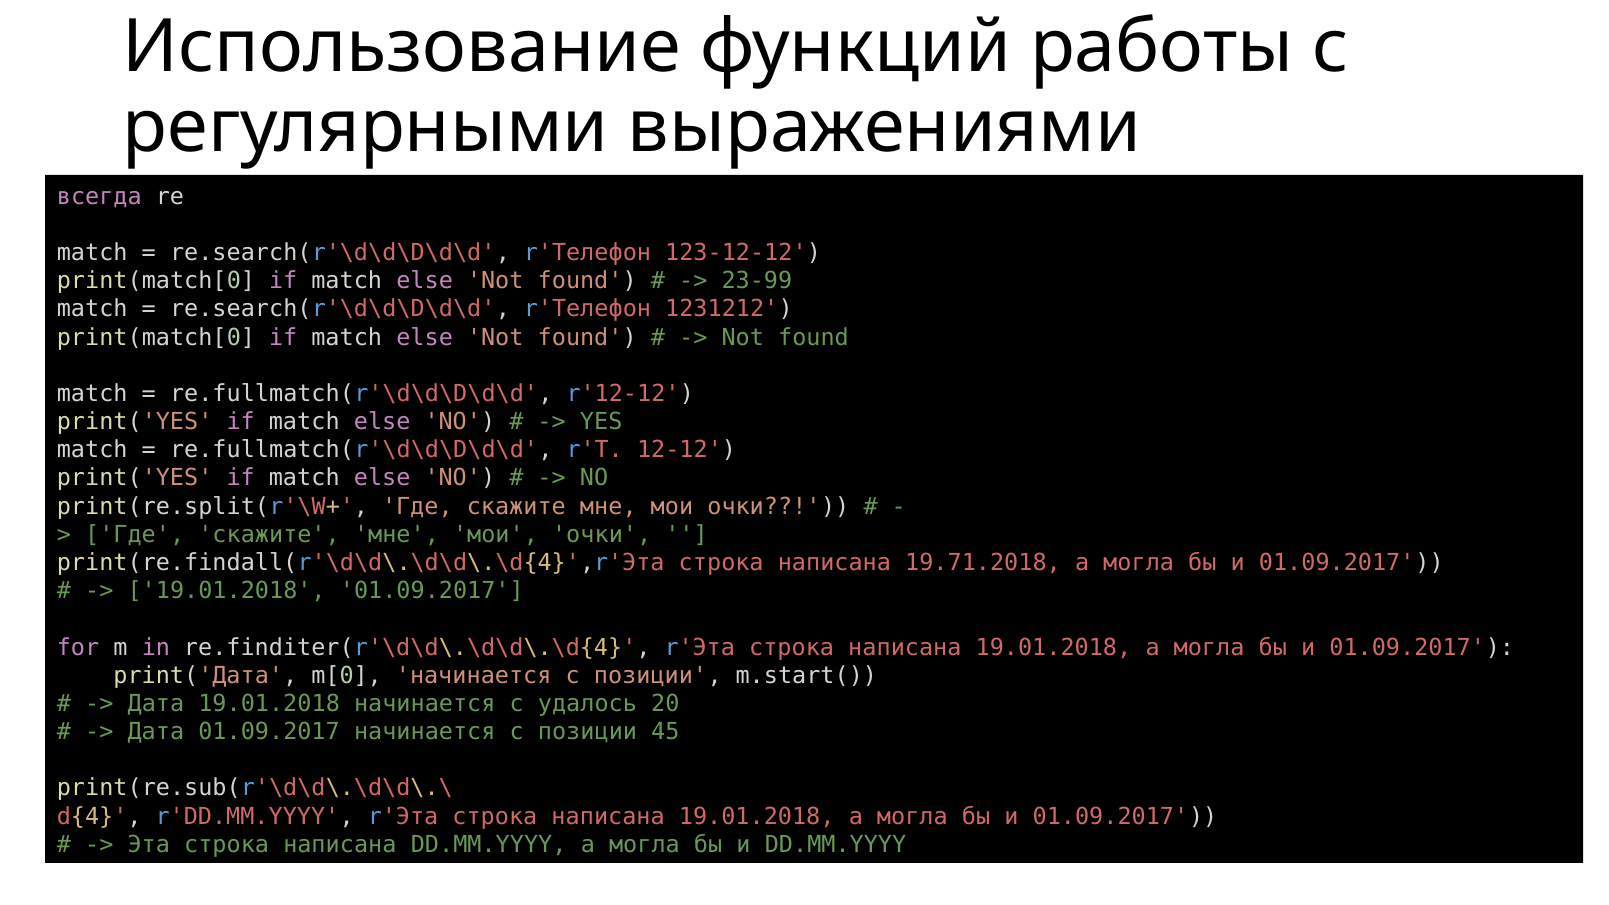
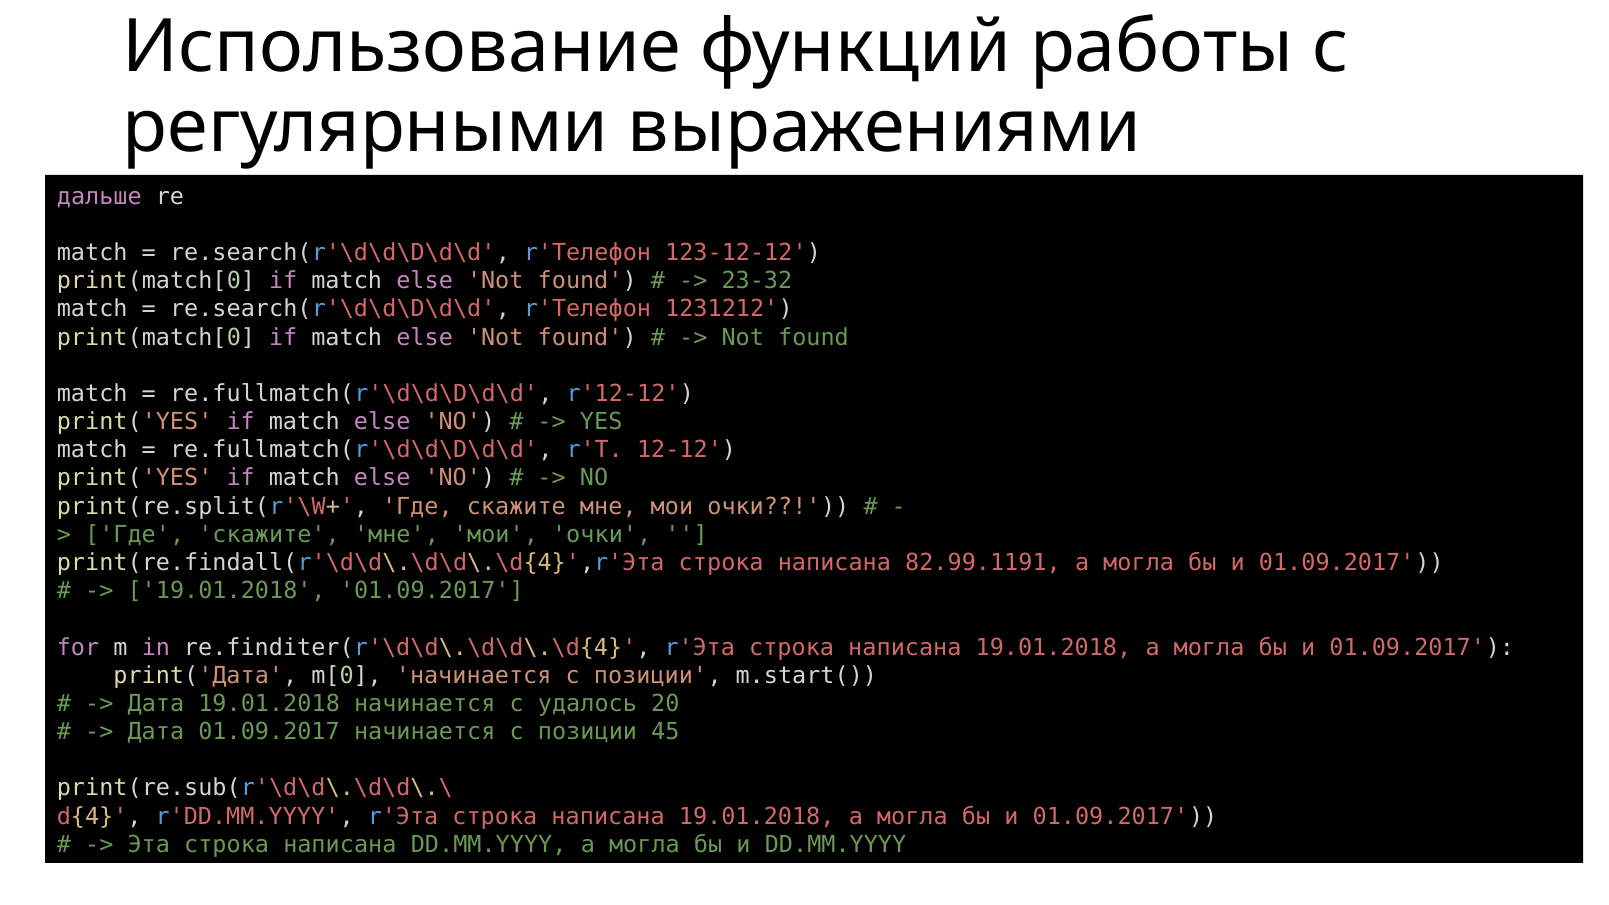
всегда: всегда -> дальше
23-99: 23-99 -> 23-32
19.71.2018: 19.71.2018 -> 82.99.1191
